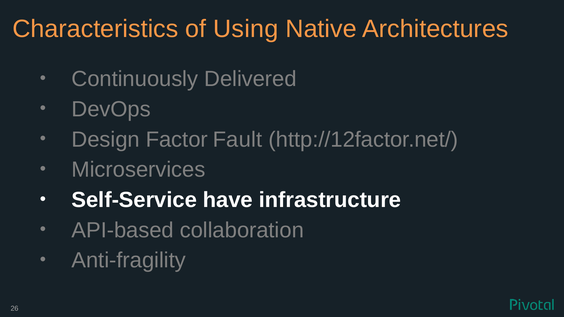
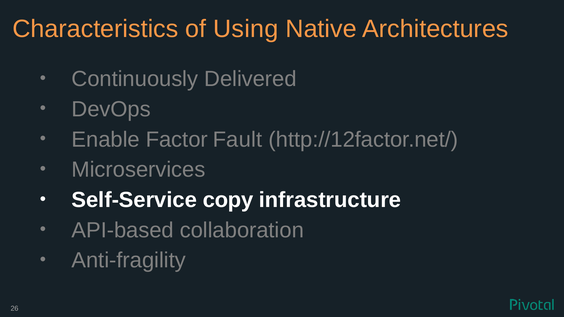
Design: Design -> Enable
have: have -> copy
